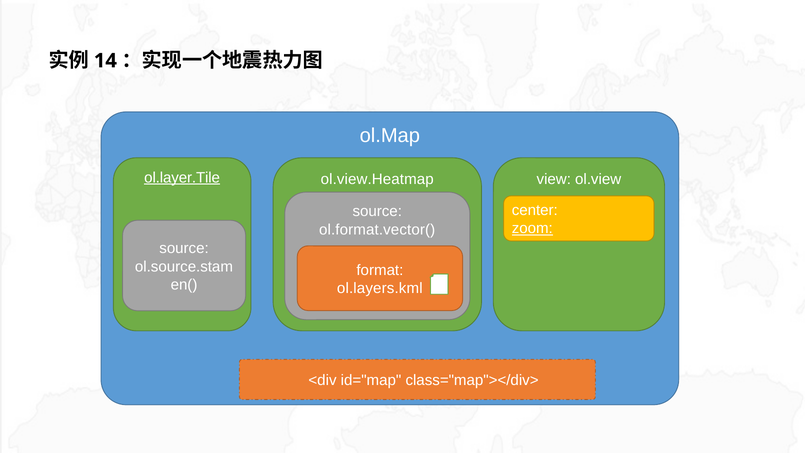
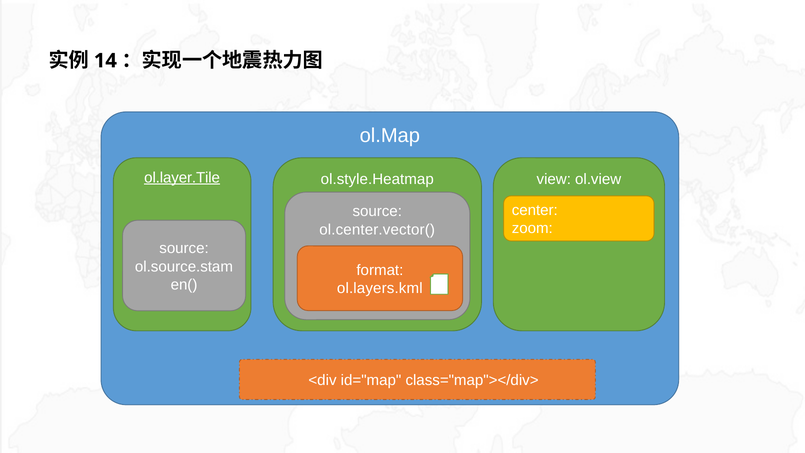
ol.view.Heatmap: ol.view.Heatmap -> ol.style.Heatmap
zoom underline: present -> none
ol.format.vector(: ol.format.vector( -> ol.center.vector(
